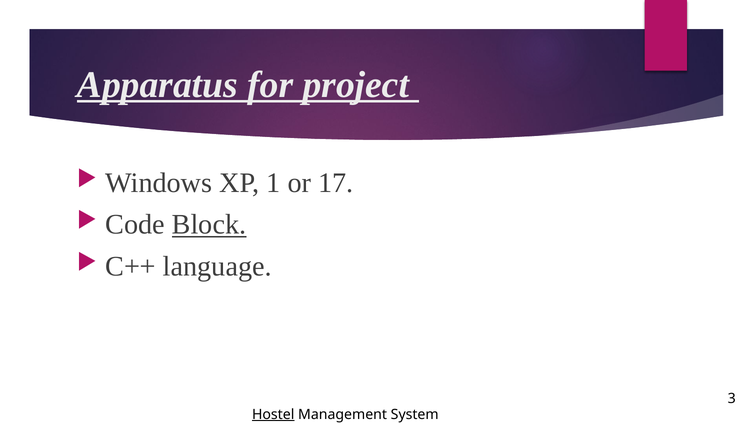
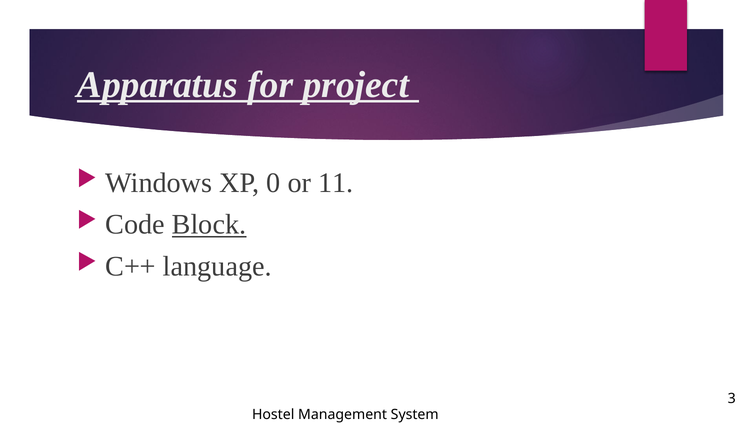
1: 1 -> 0
17: 17 -> 11
Hostel underline: present -> none
